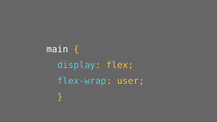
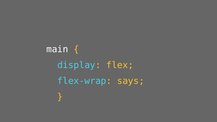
user: user -> says
